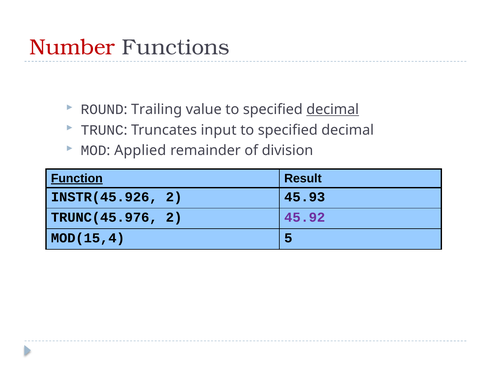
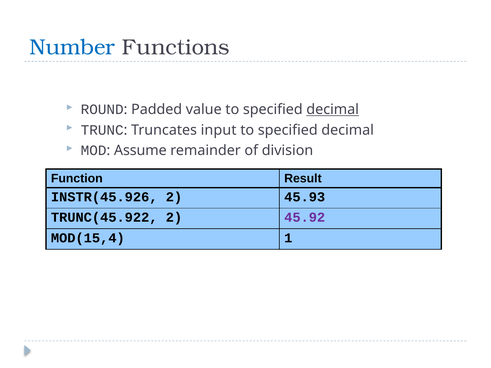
Number colour: red -> blue
Trailing: Trailing -> Padded
Applied: Applied -> Assume
Function underline: present -> none
TRUNC(45.976: TRUNC(45.976 -> TRUNC(45.922
5: 5 -> 1
